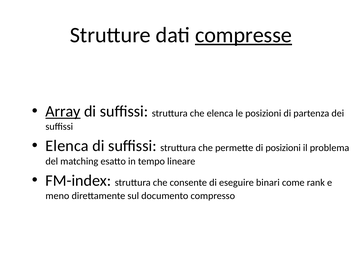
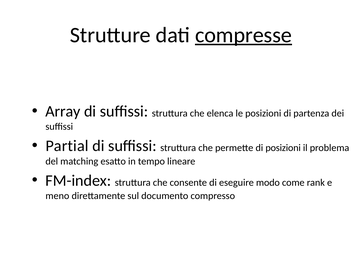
Array underline: present -> none
Elenca at (67, 146): Elenca -> Partial
binari: binari -> modo
